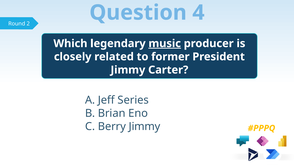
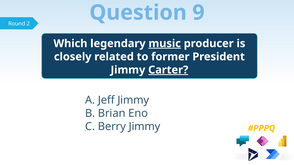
4: 4 -> 9
Carter underline: none -> present
Jeff Series: Series -> Jimmy
